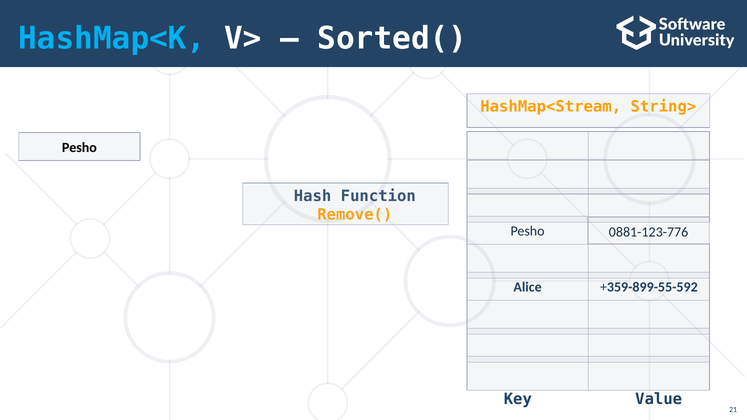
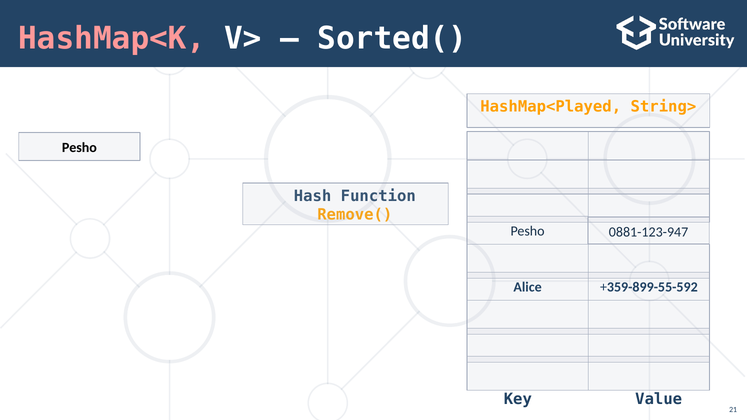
HashMap<K colour: light blue -> pink
HashMap<Stream: HashMap<Stream -> HashMap<Played
0881-123-776: 0881-123-776 -> 0881-123-947
